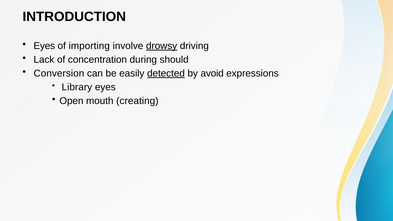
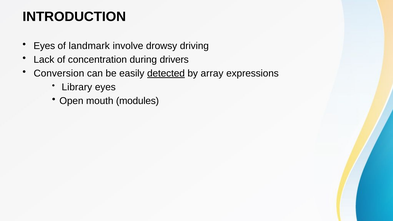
importing: importing -> landmark
drowsy underline: present -> none
should: should -> drivers
avoid: avoid -> array
creating: creating -> modules
